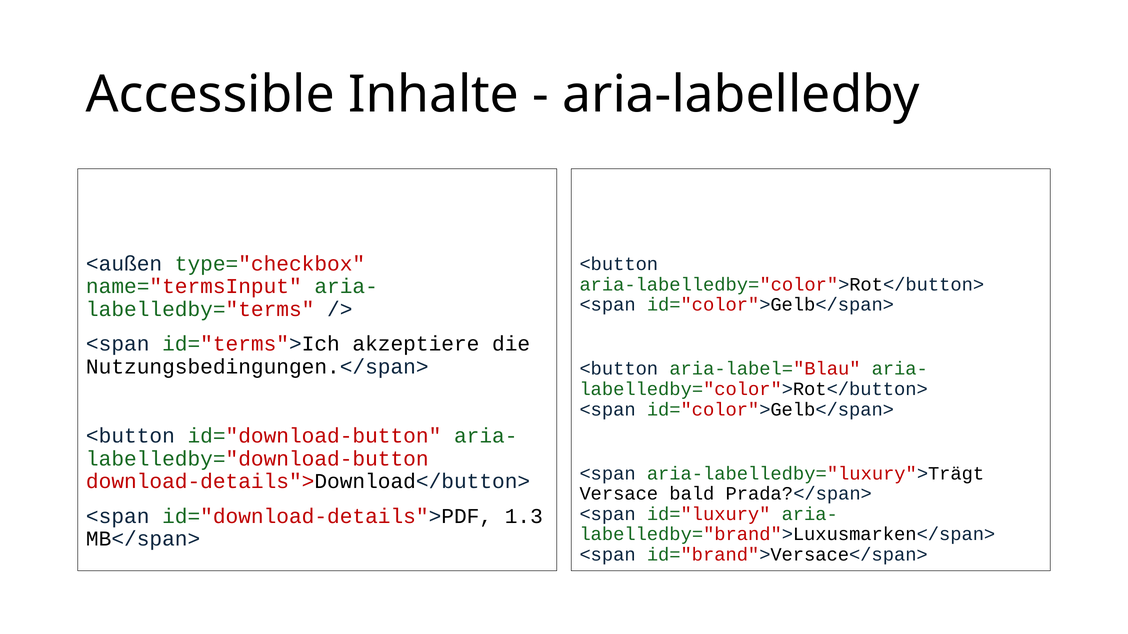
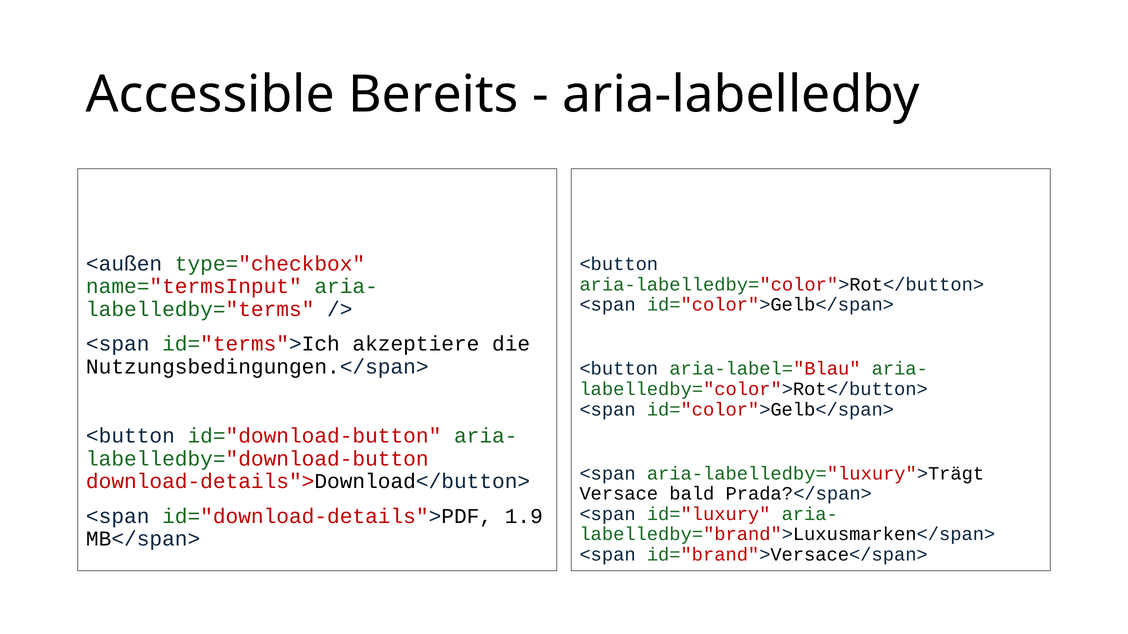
Inhalte: Inhalte -> Bereits
1.3: 1.3 -> 1.9
